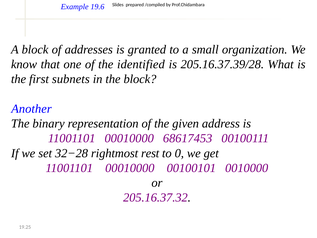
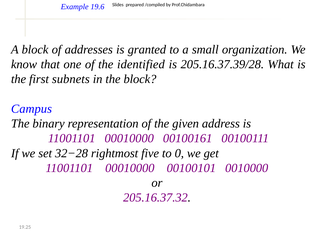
Another: Another -> Campus
68617453: 68617453 -> 00100161
rest: rest -> five
